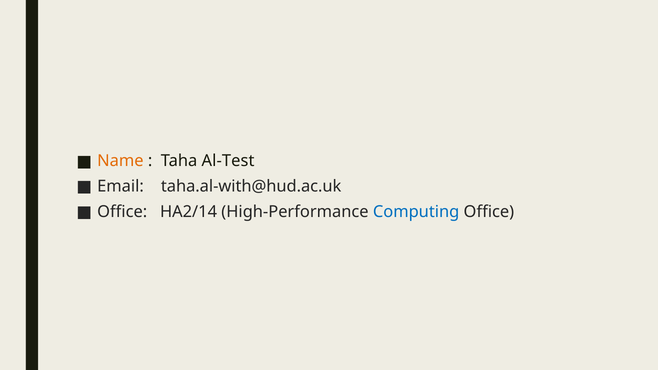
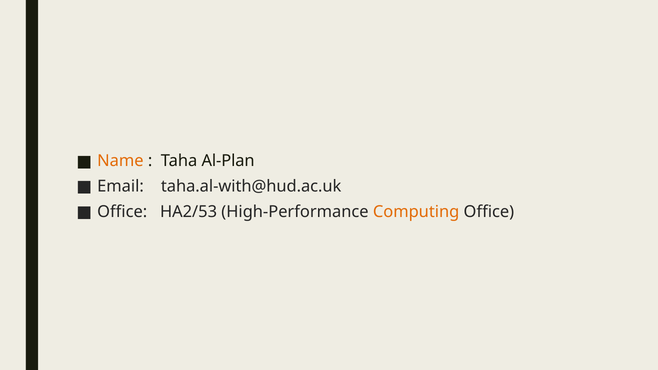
Al-Test: Al-Test -> Al-Plan
HA2/14: HA2/14 -> HA2/53
Computing colour: blue -> orange
